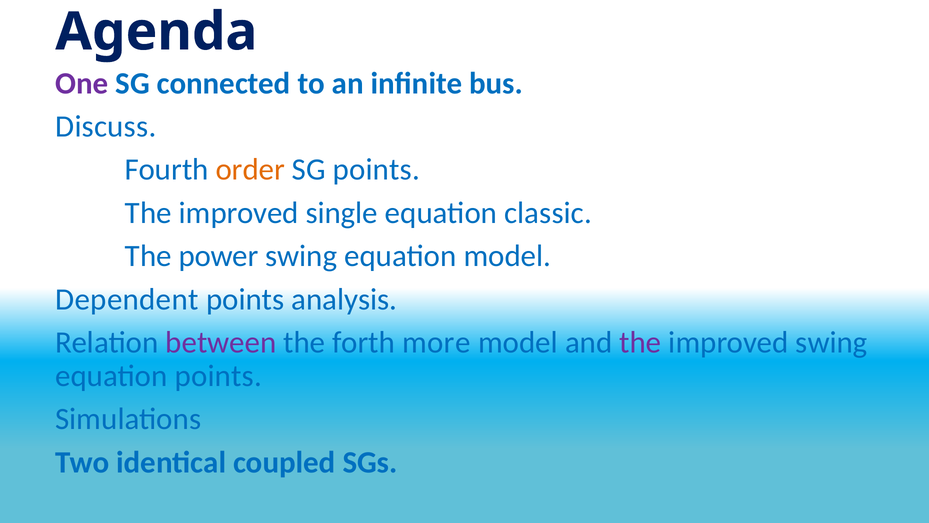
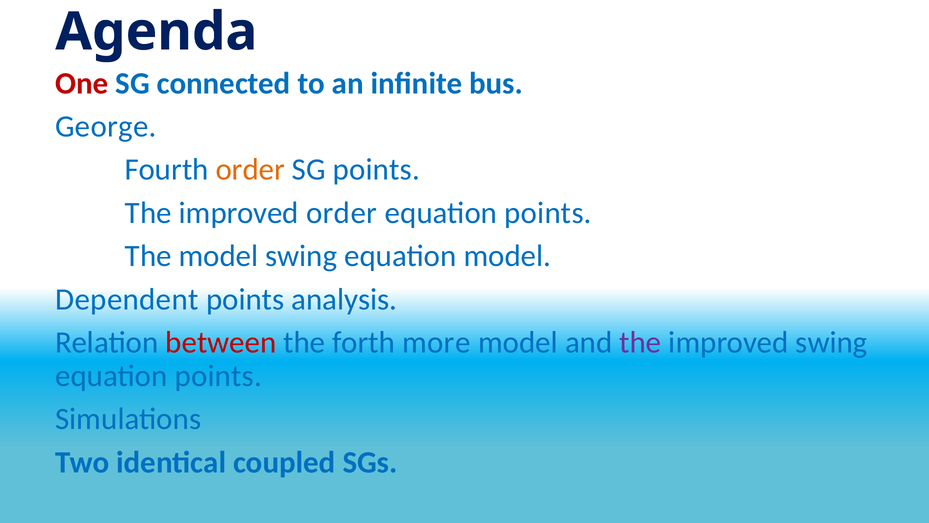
One colour: purple -> red
Discuss: Discuss -> George
improved single: single -> order
classic at (548, 213): classic -> points
The power: power -> model
between colour: purple -> red
